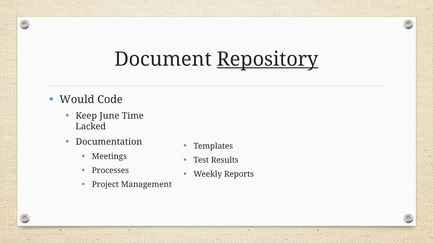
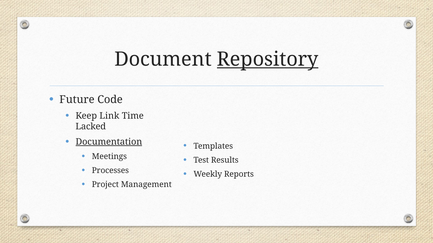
Would: Would -> Future
June: June -> Link
Documentation underline: none -> present
